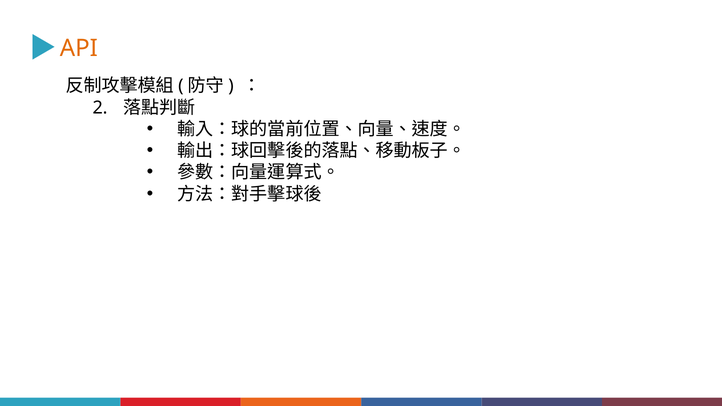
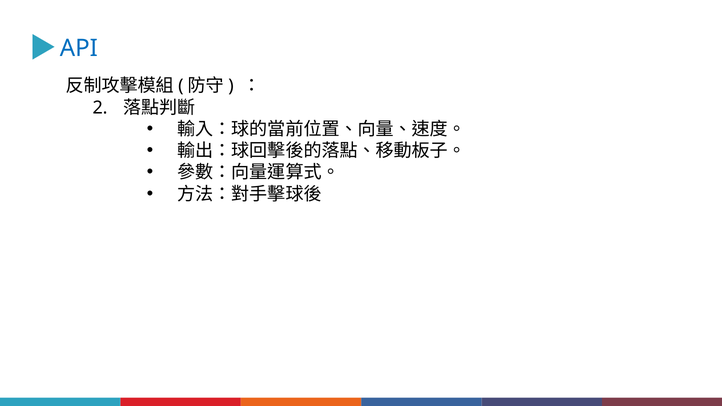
API colour: orange -> blue
